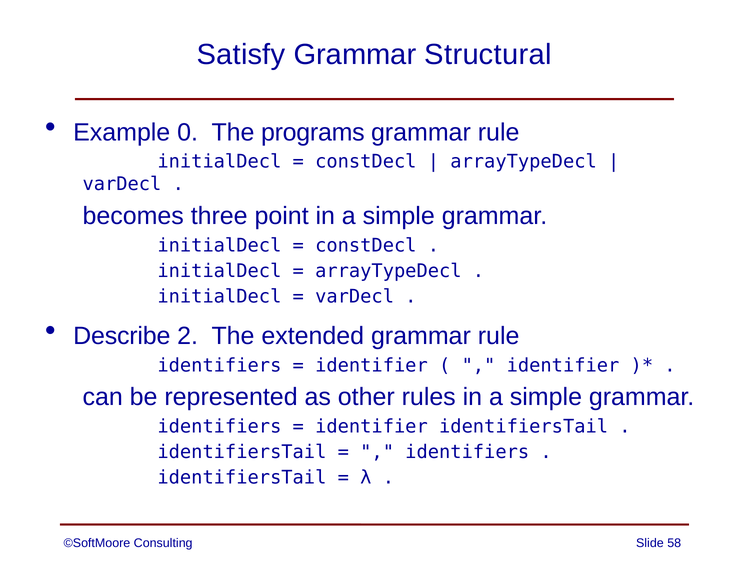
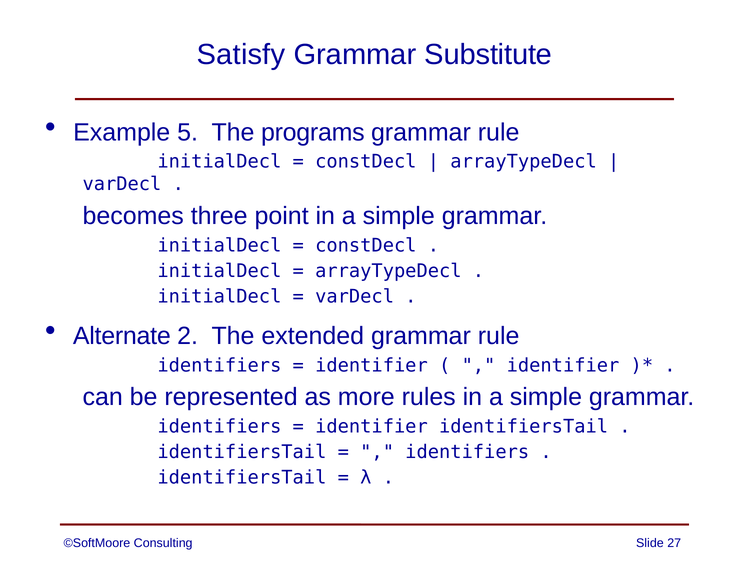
Structural: Structural -> Substitute
0: 0 -> 5
Describe: Describe -> Alternate
other: other -> more
58: 58 -> 27
